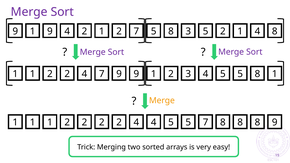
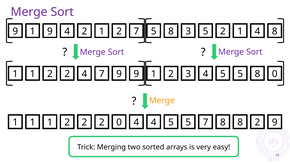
5 8 1: 1 -> 0
2 2 2 2: 2 -> 0
8 8 8: 8 -> 2
